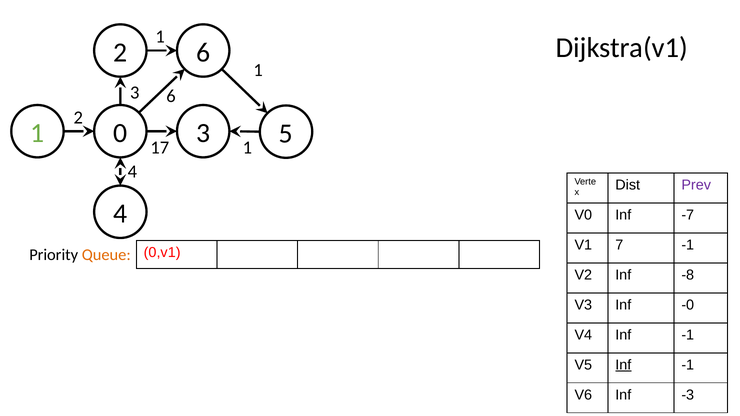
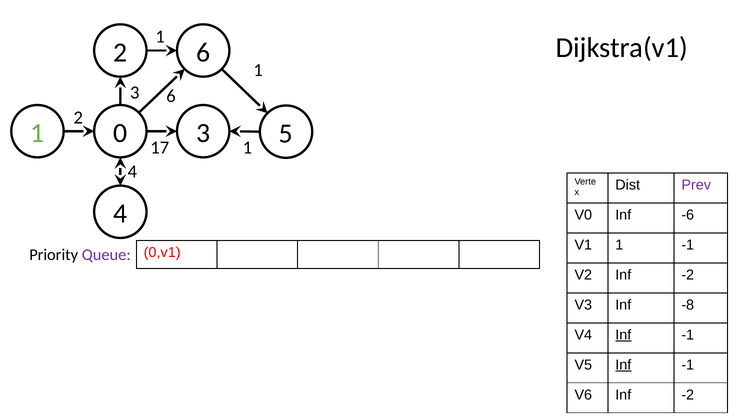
-7: -7 -> -6
V1 7: 7 -> 1
Queue colour: orange -> purple
V2 Inf -8: -8 -> -2
-0: -0 -> -8
Inf at (623, 335) underline: none -> present
V6 Inf -3: -3 -> -2
